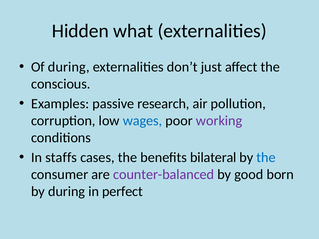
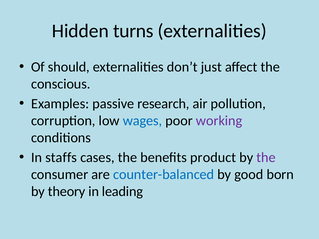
what: what -> turns
Of during: during -> should
bilateral: bilateral -> product
the at (266, 158) colour: blue -> purple
counter-balanced colour: purple -> blue
by during: during -> theory
perfect: perfect -> leading
